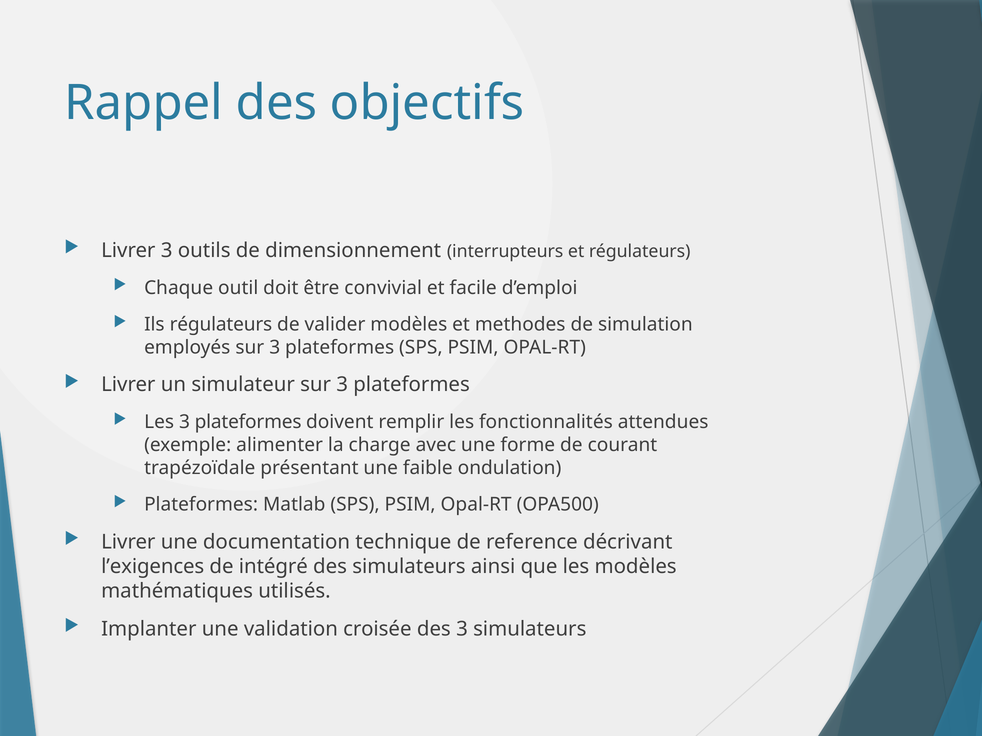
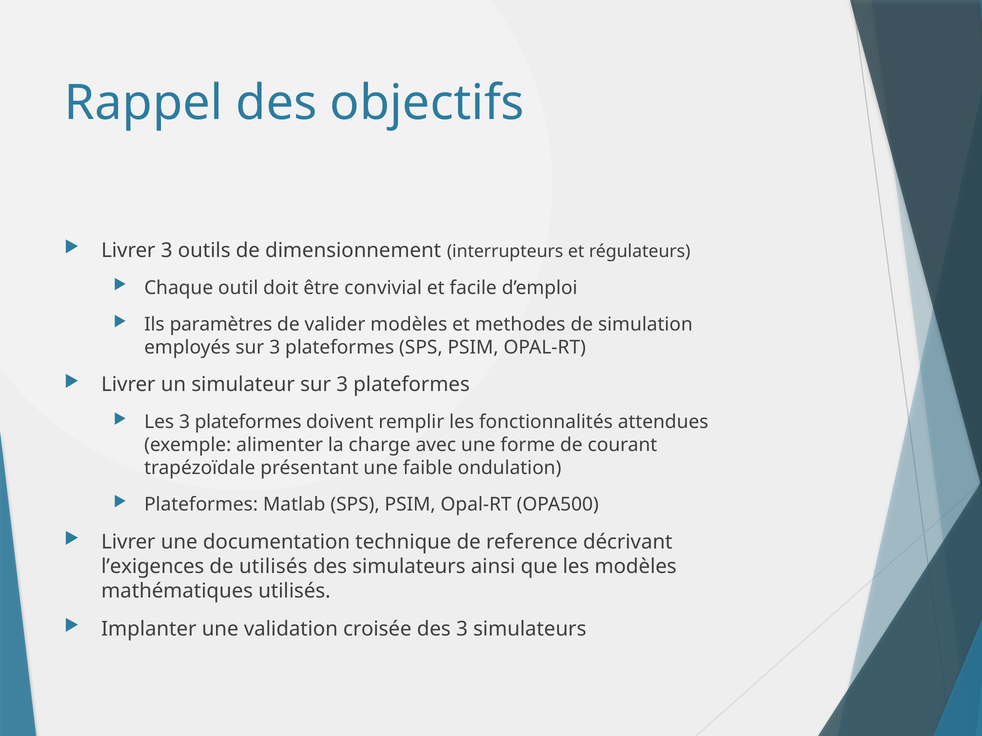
Ils régulateurs: régulateurs -> paramètres
de intégré: intégré -> utilisés
